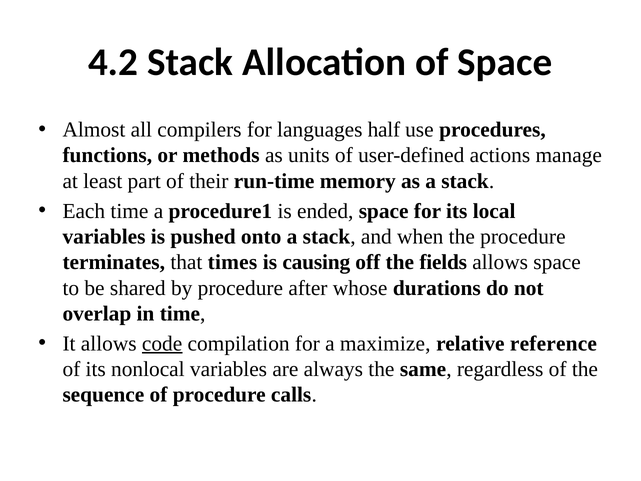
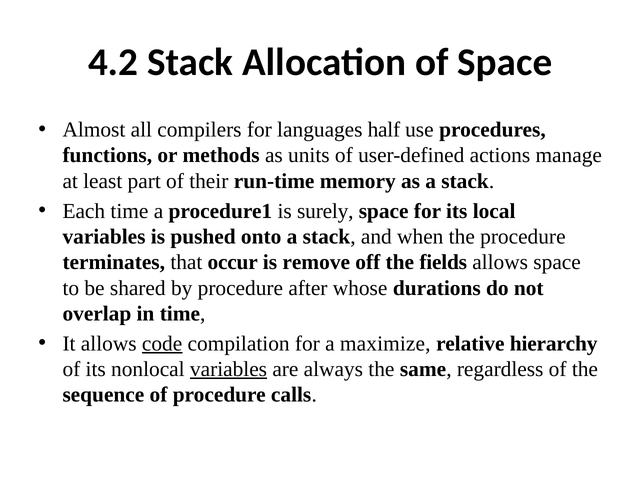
ended: ended -> surely
times: times -> occur
causing: causing -> remove
reference: reference -> hierarchy
variables at (229, 369) underline: none -> present
